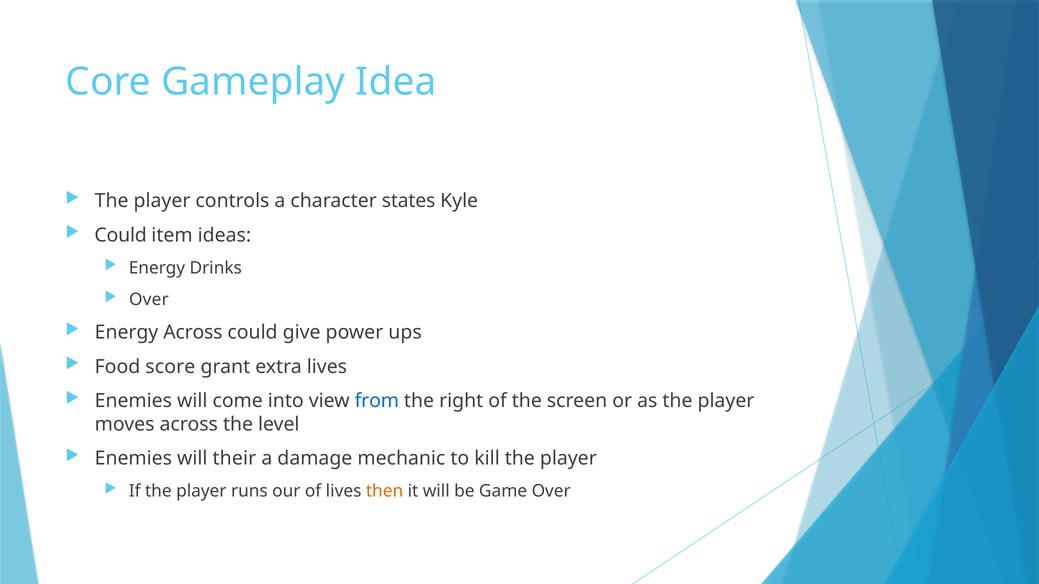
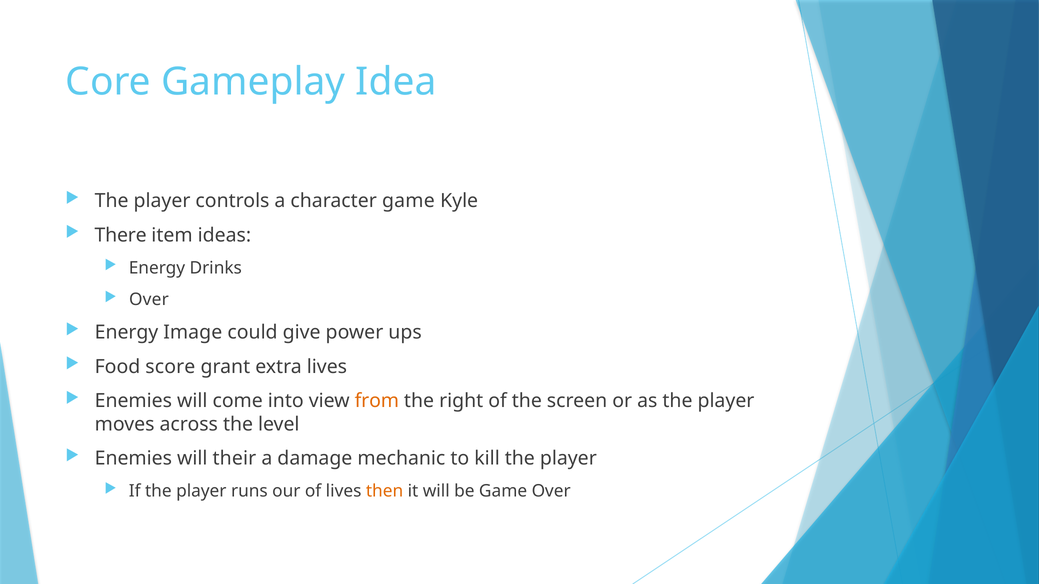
character states: states -> game
Could at (121, 235): Could -> There
Energy Across: Across -> Image
from colour: blue -> orange
